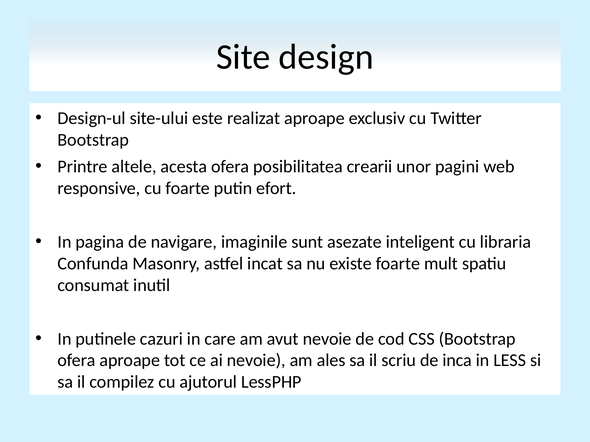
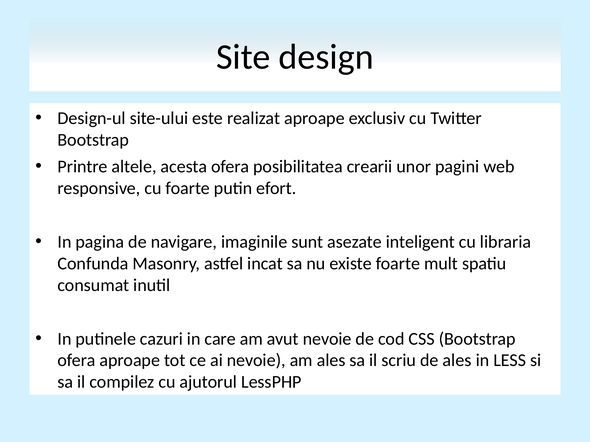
de inca: inca -> ales
